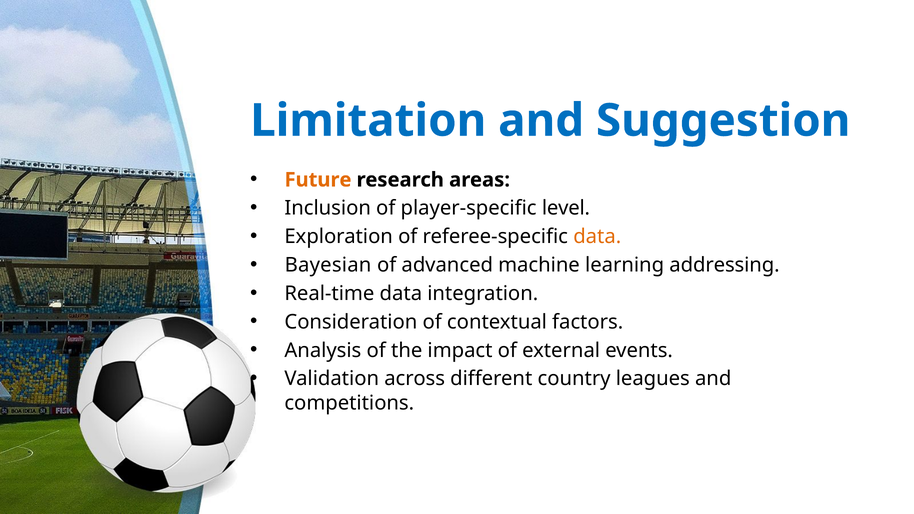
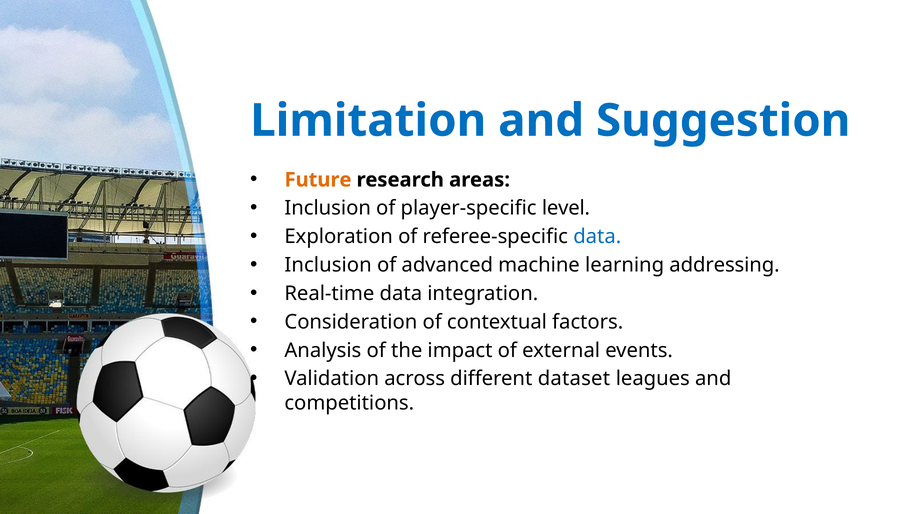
data at (597, 237) colour: orange -> blue
Bayesian at (328, 265): Bayesian -> Inclusion
country: country -> dataset
